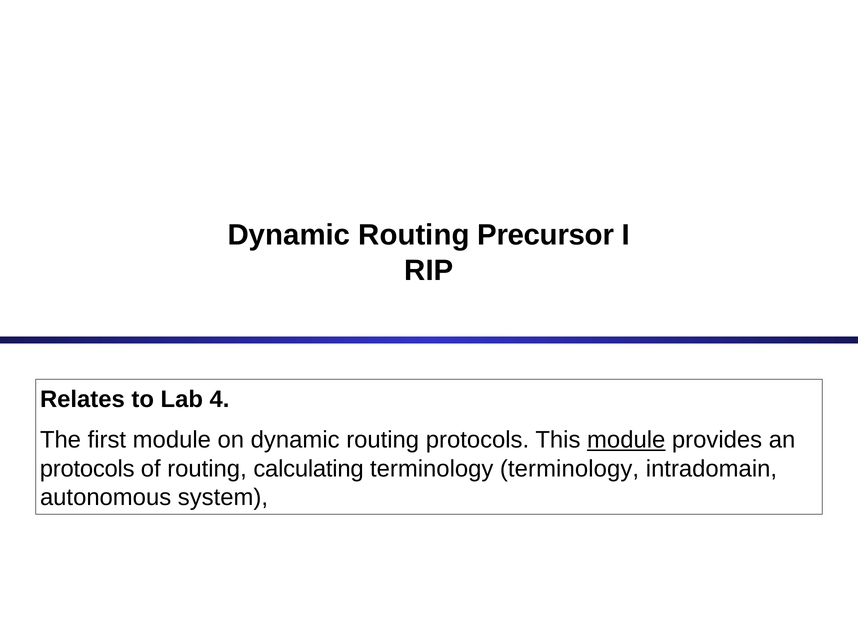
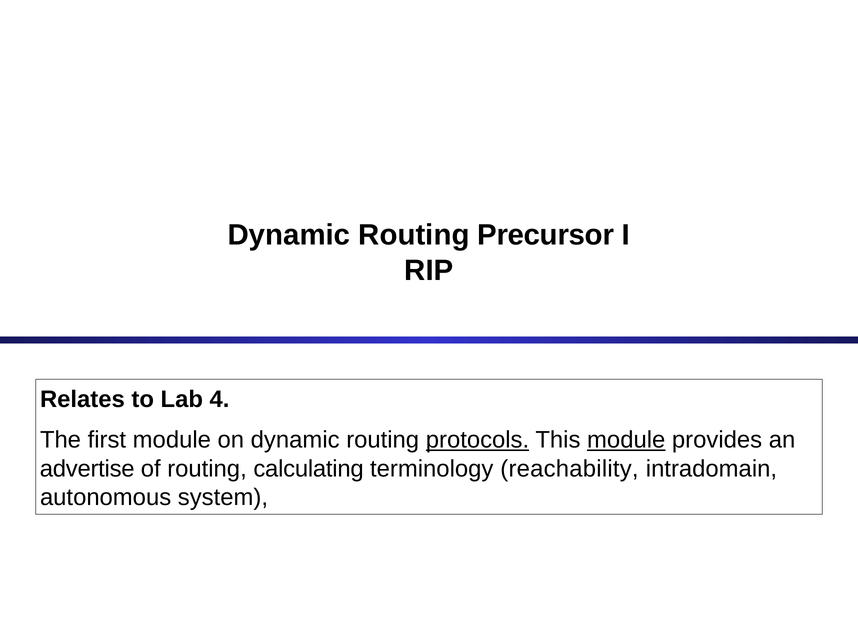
protocols at (477, 440) underline: none -> present
protocols at (87, 468): protocols -> advertise
terminology terminology: terminology -> reachability
